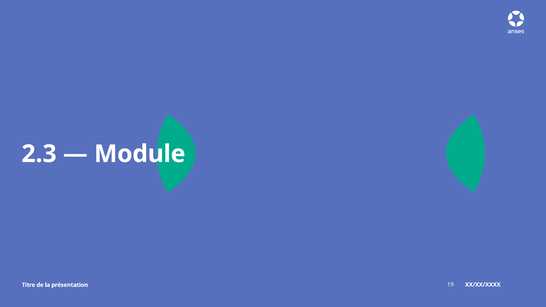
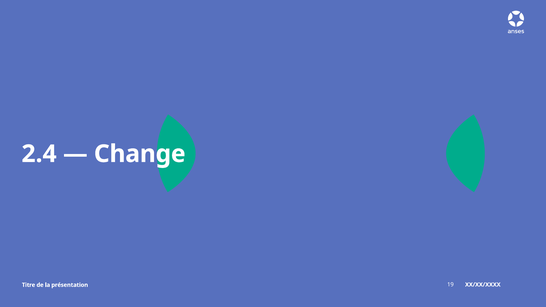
2.3: 2.3 -> 2.4
Module: Module -> Change
